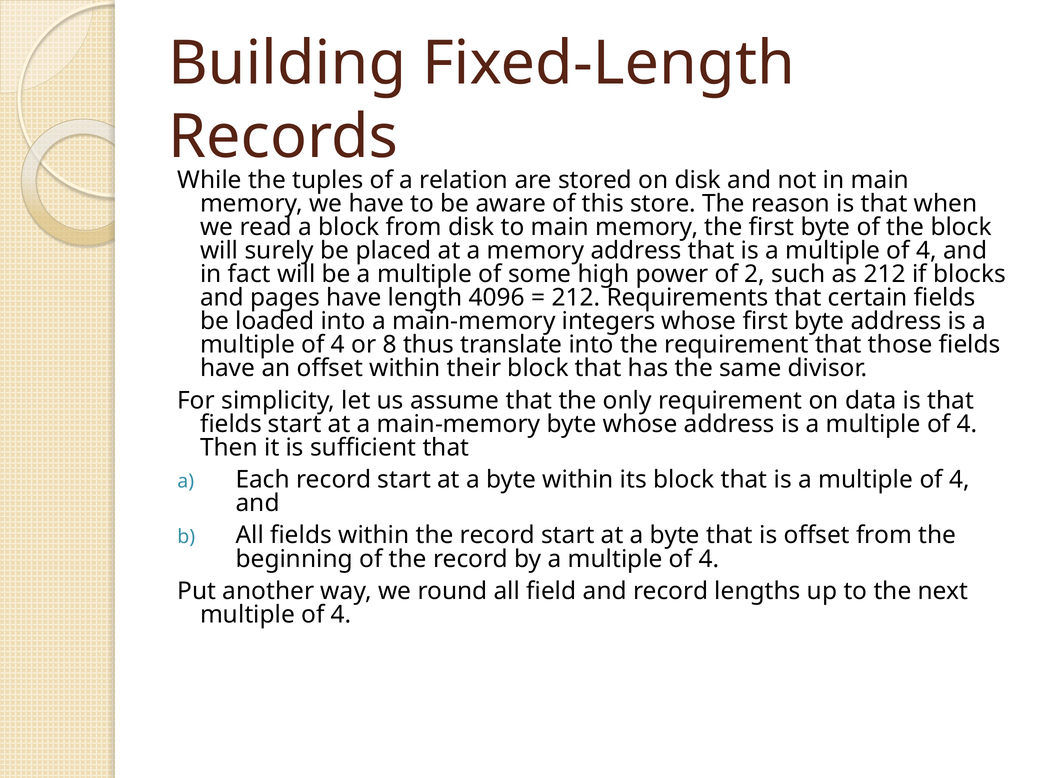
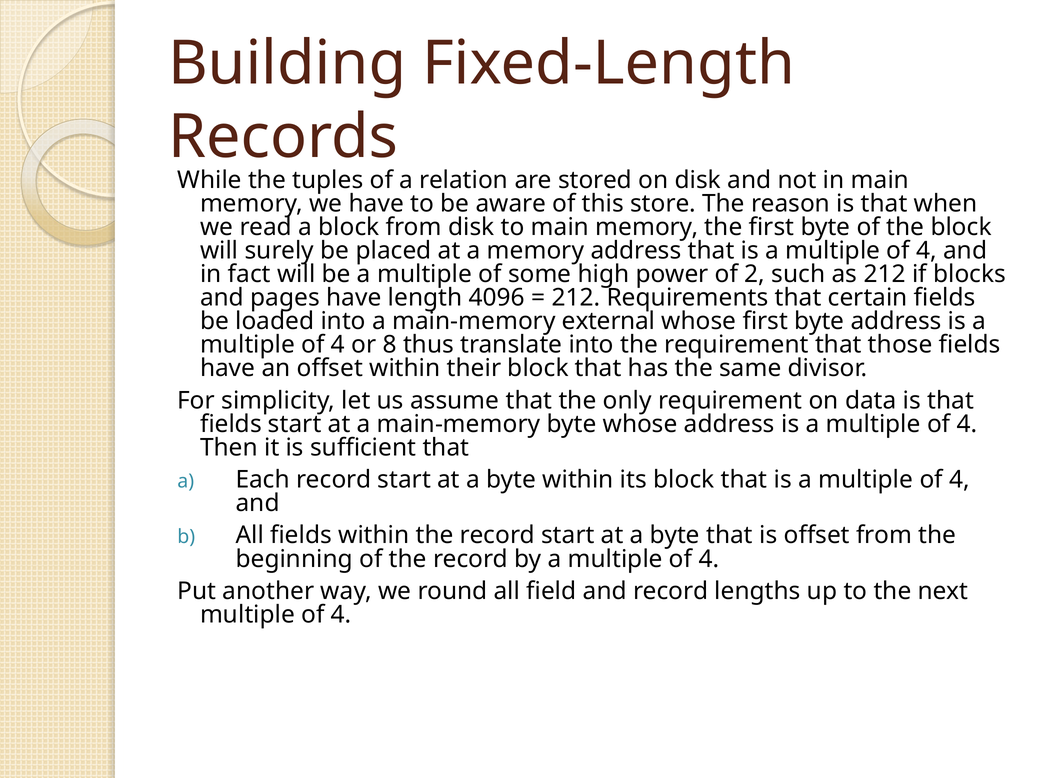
integers: integers -> external
